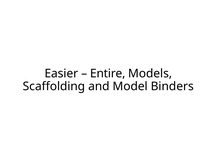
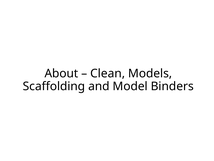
Easier: Easier -> About
Entire: Entire -> Clean
